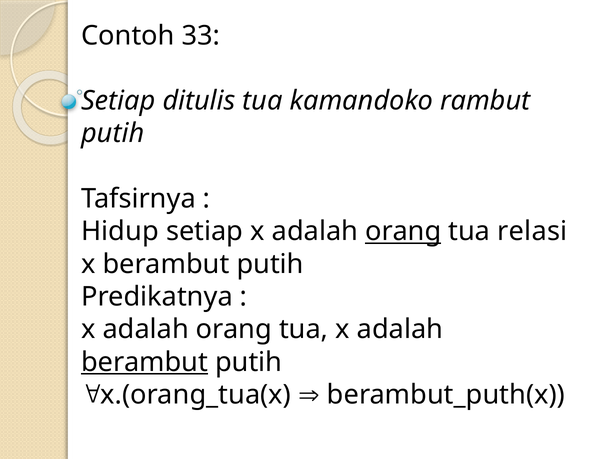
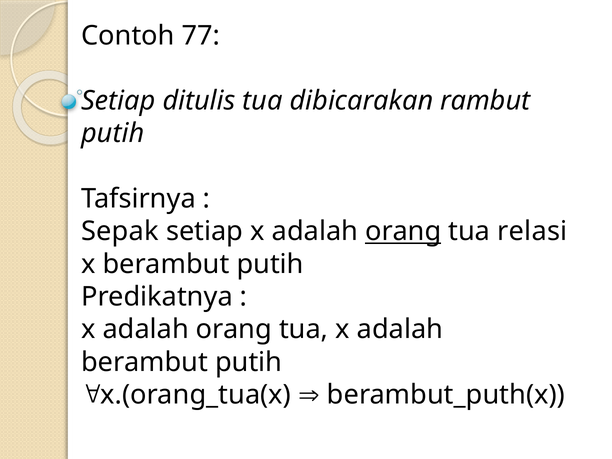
33: 33 -> 77
kamandoko: kamandoko -> dibicarakan
Hidup: Hidup -> Sepak
berambut at (145, 362) underline: present -> none
